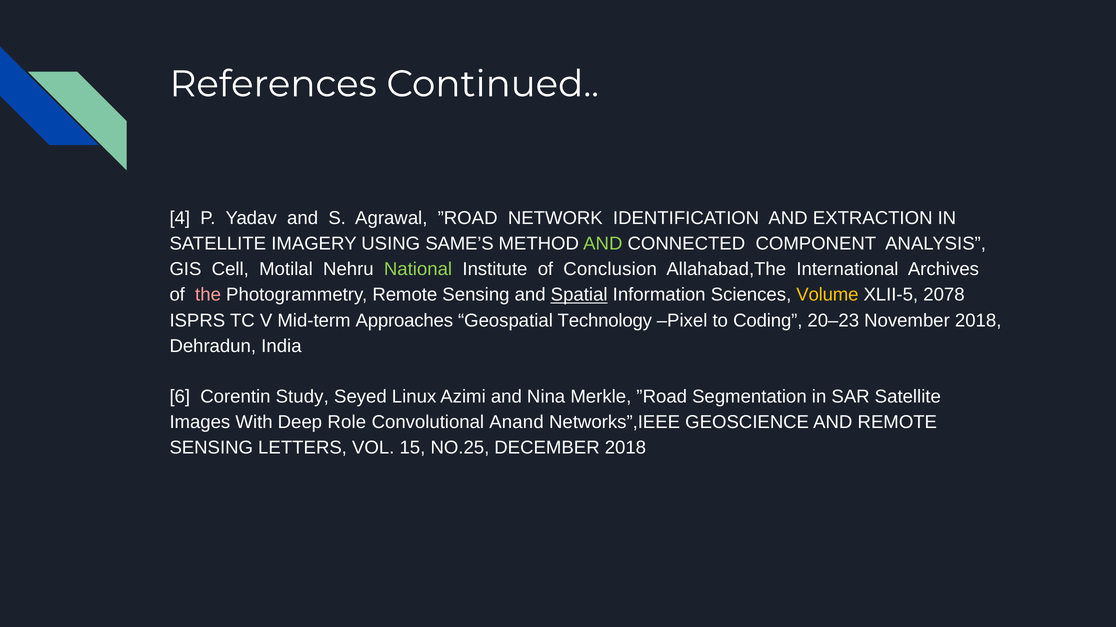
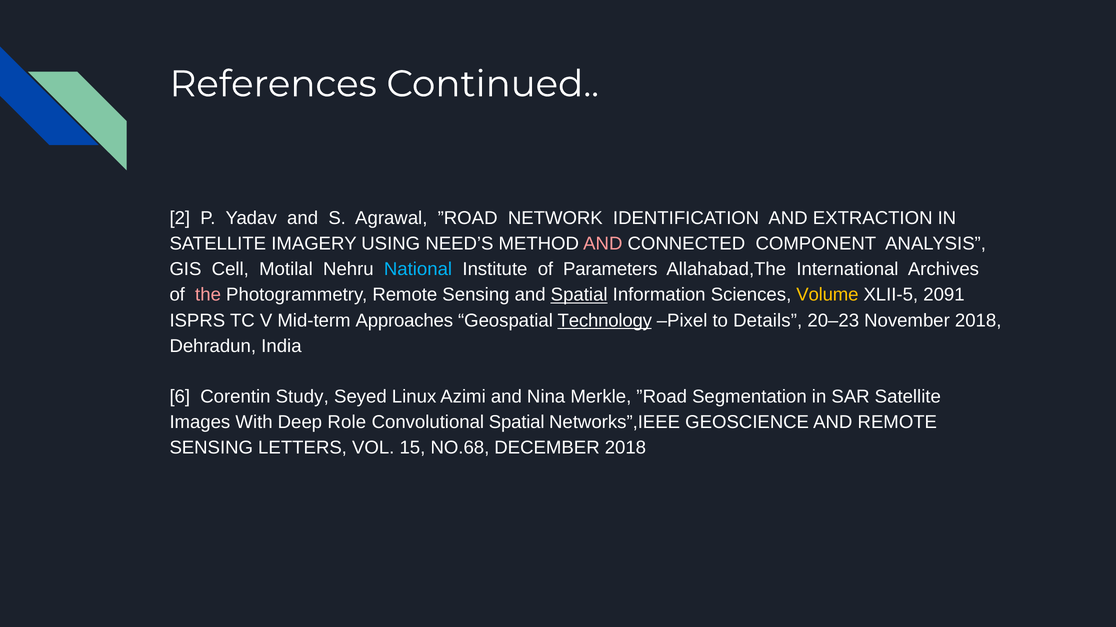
4: 4 -> 2
SAME’S: SAME’S -> NEED’S
AND at (603, 244) colour: light green -> pink
National colour: light green -> light blue
Conclusion: Conclusion -> Parameters
2078: 2078 -> 2091
Technology underline: none -> present
Coding: Coding -> Details
Convolutional Anand: Anand -> Spatial
NO.25: NO.25 -> NO.68
